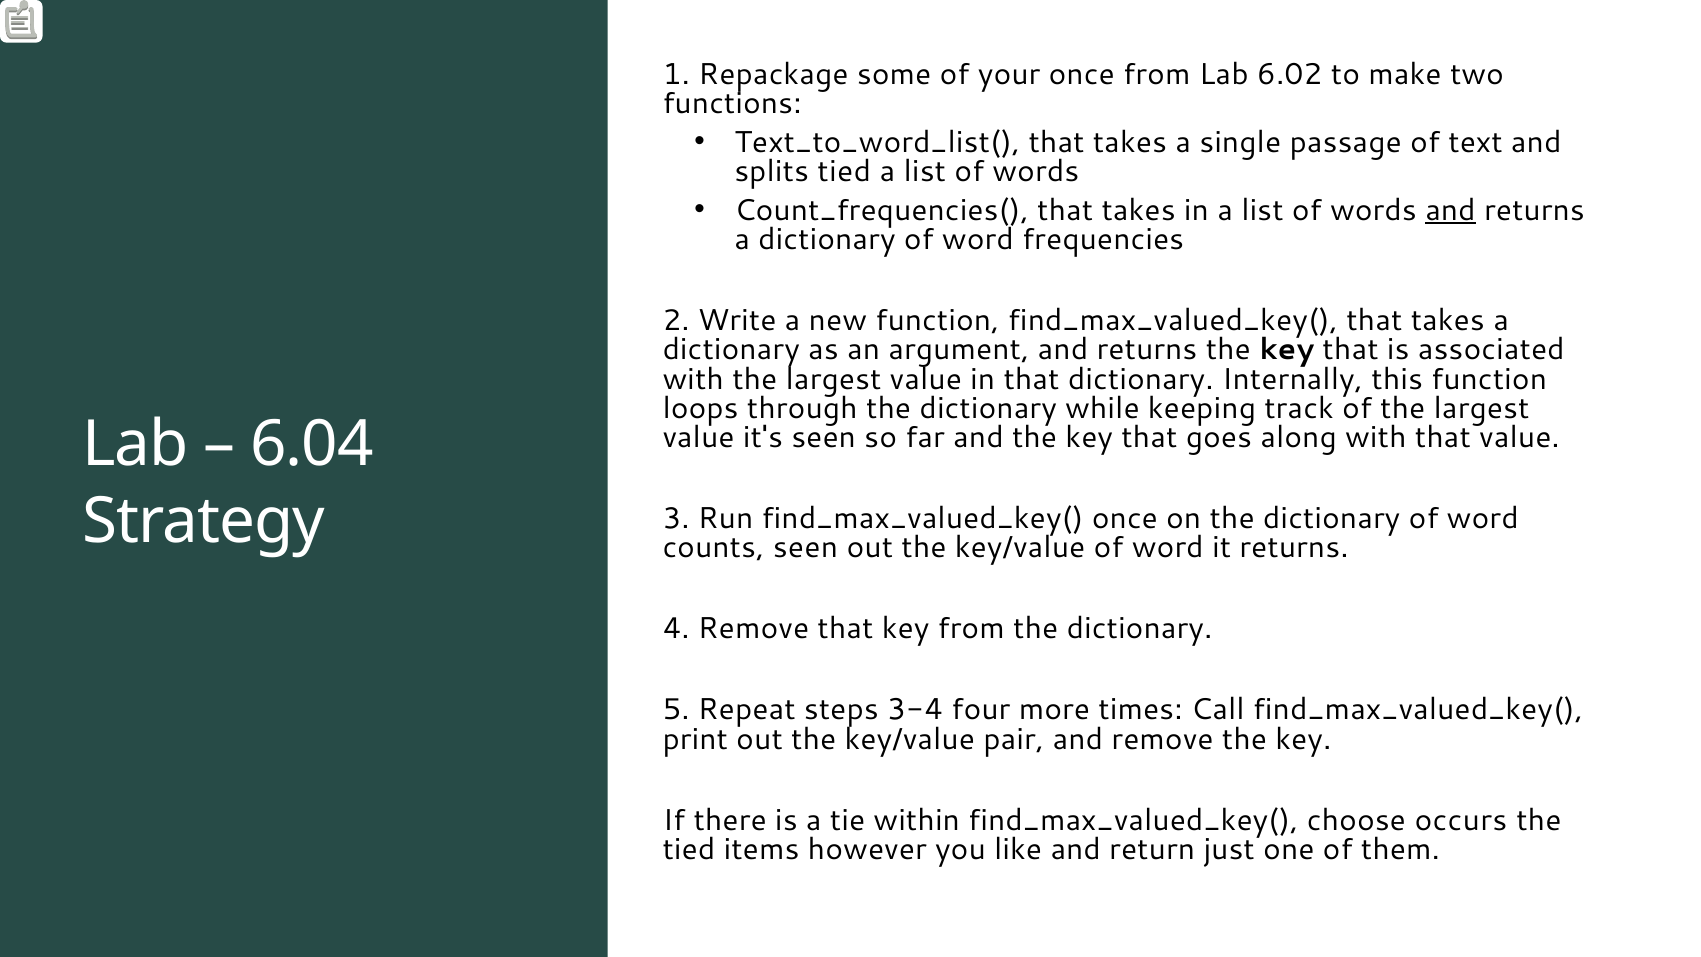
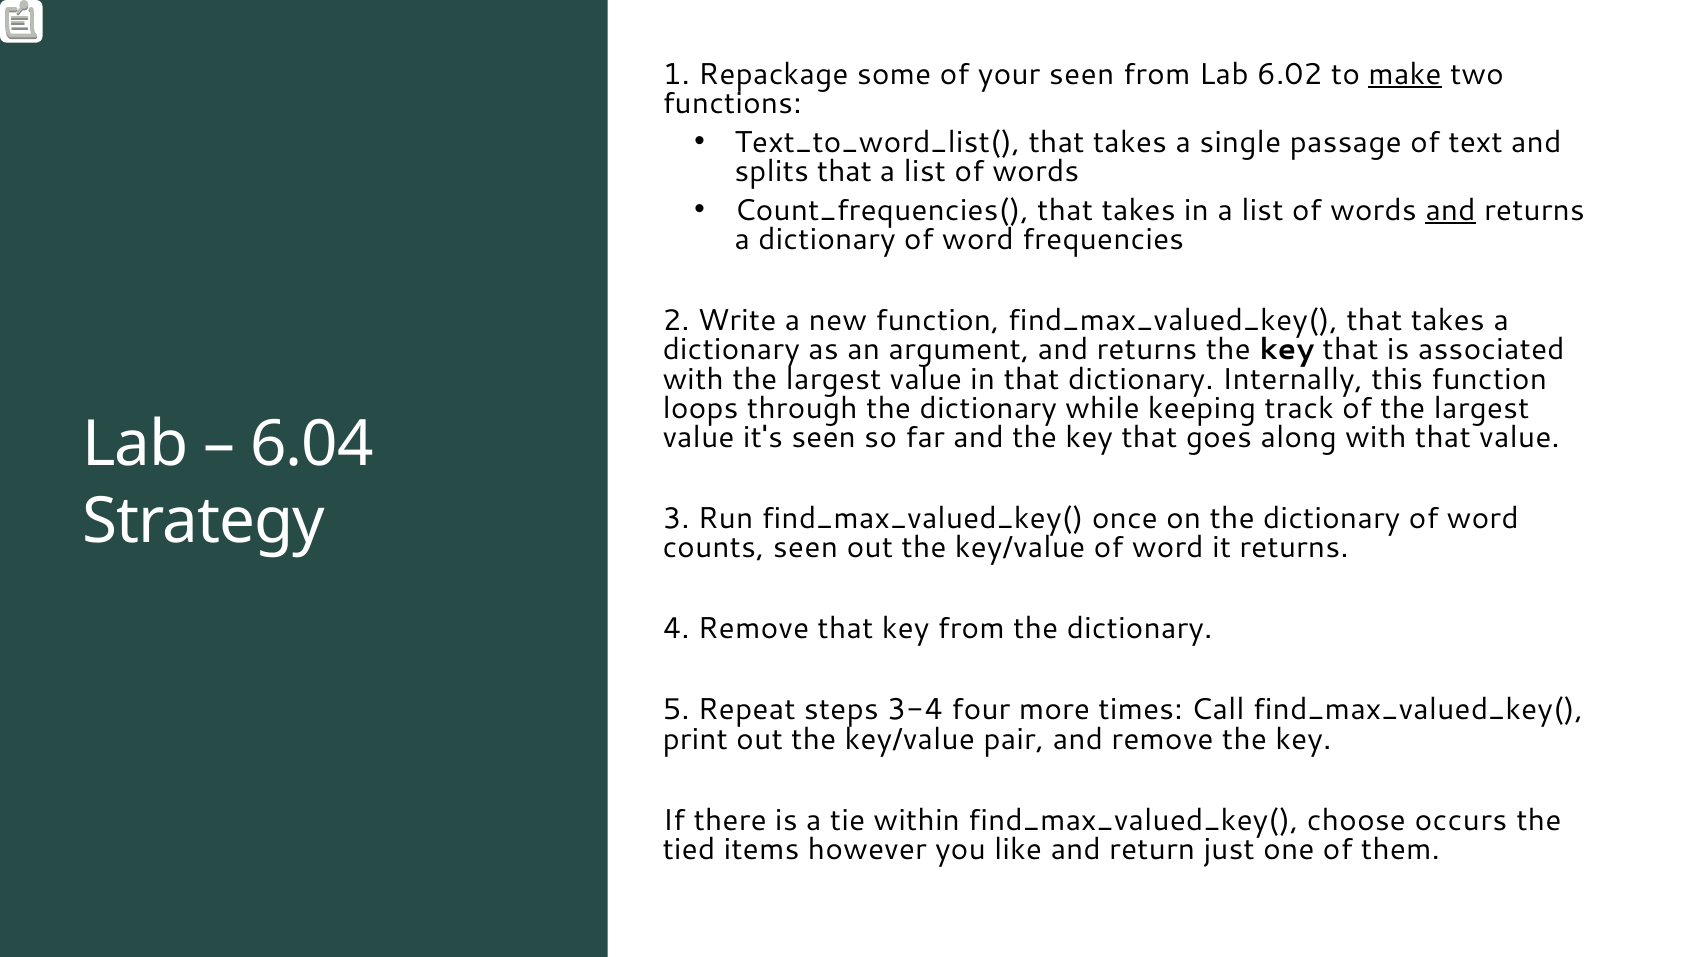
your once: once -> seen
make underline: none -> present
splits tied: tied -> that
